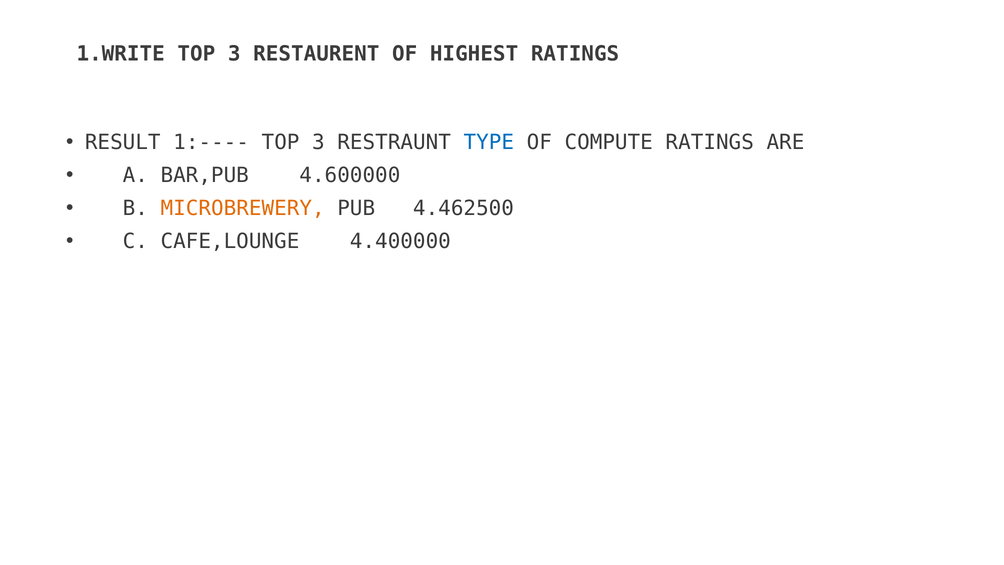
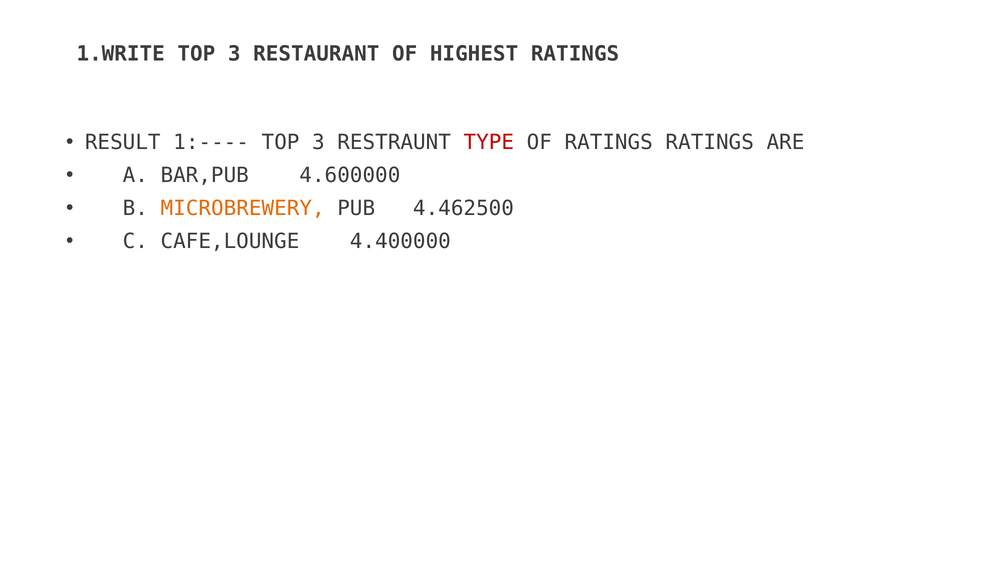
RESTAURENT: RESTAURENT -> RESTAURANT
TYPE colour: blue -> red
OF COMPUTE: COMPUTE -> RATINGS
